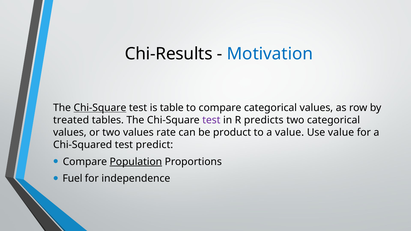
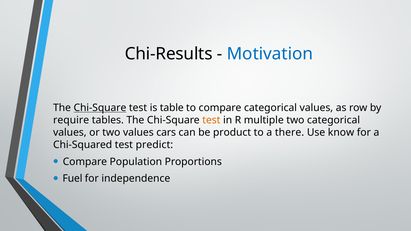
treated: treated -> require
test at (211, 120) colour: purple -> orange
predicts: predicts -> multiple
rate: rate -> cars
a value: value -> there
Use value: value -> know
Population underline: present -> none
